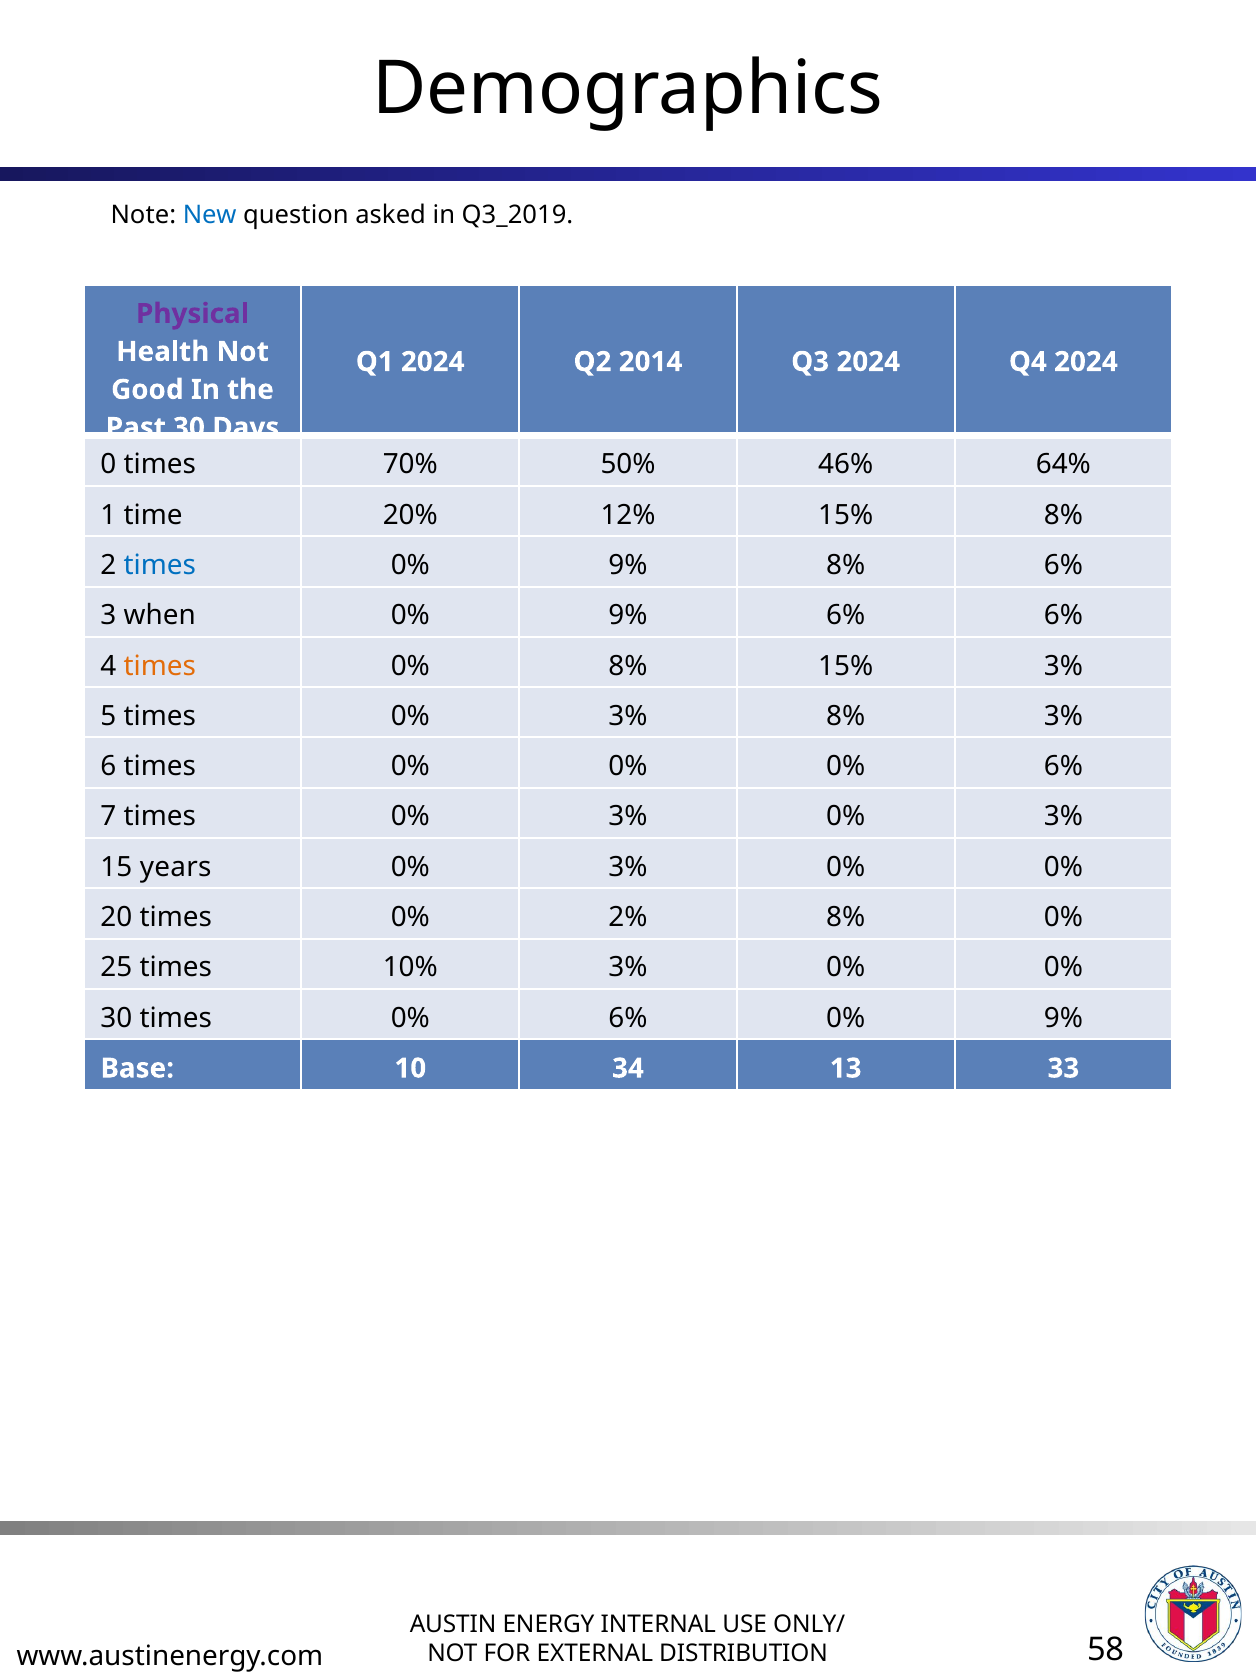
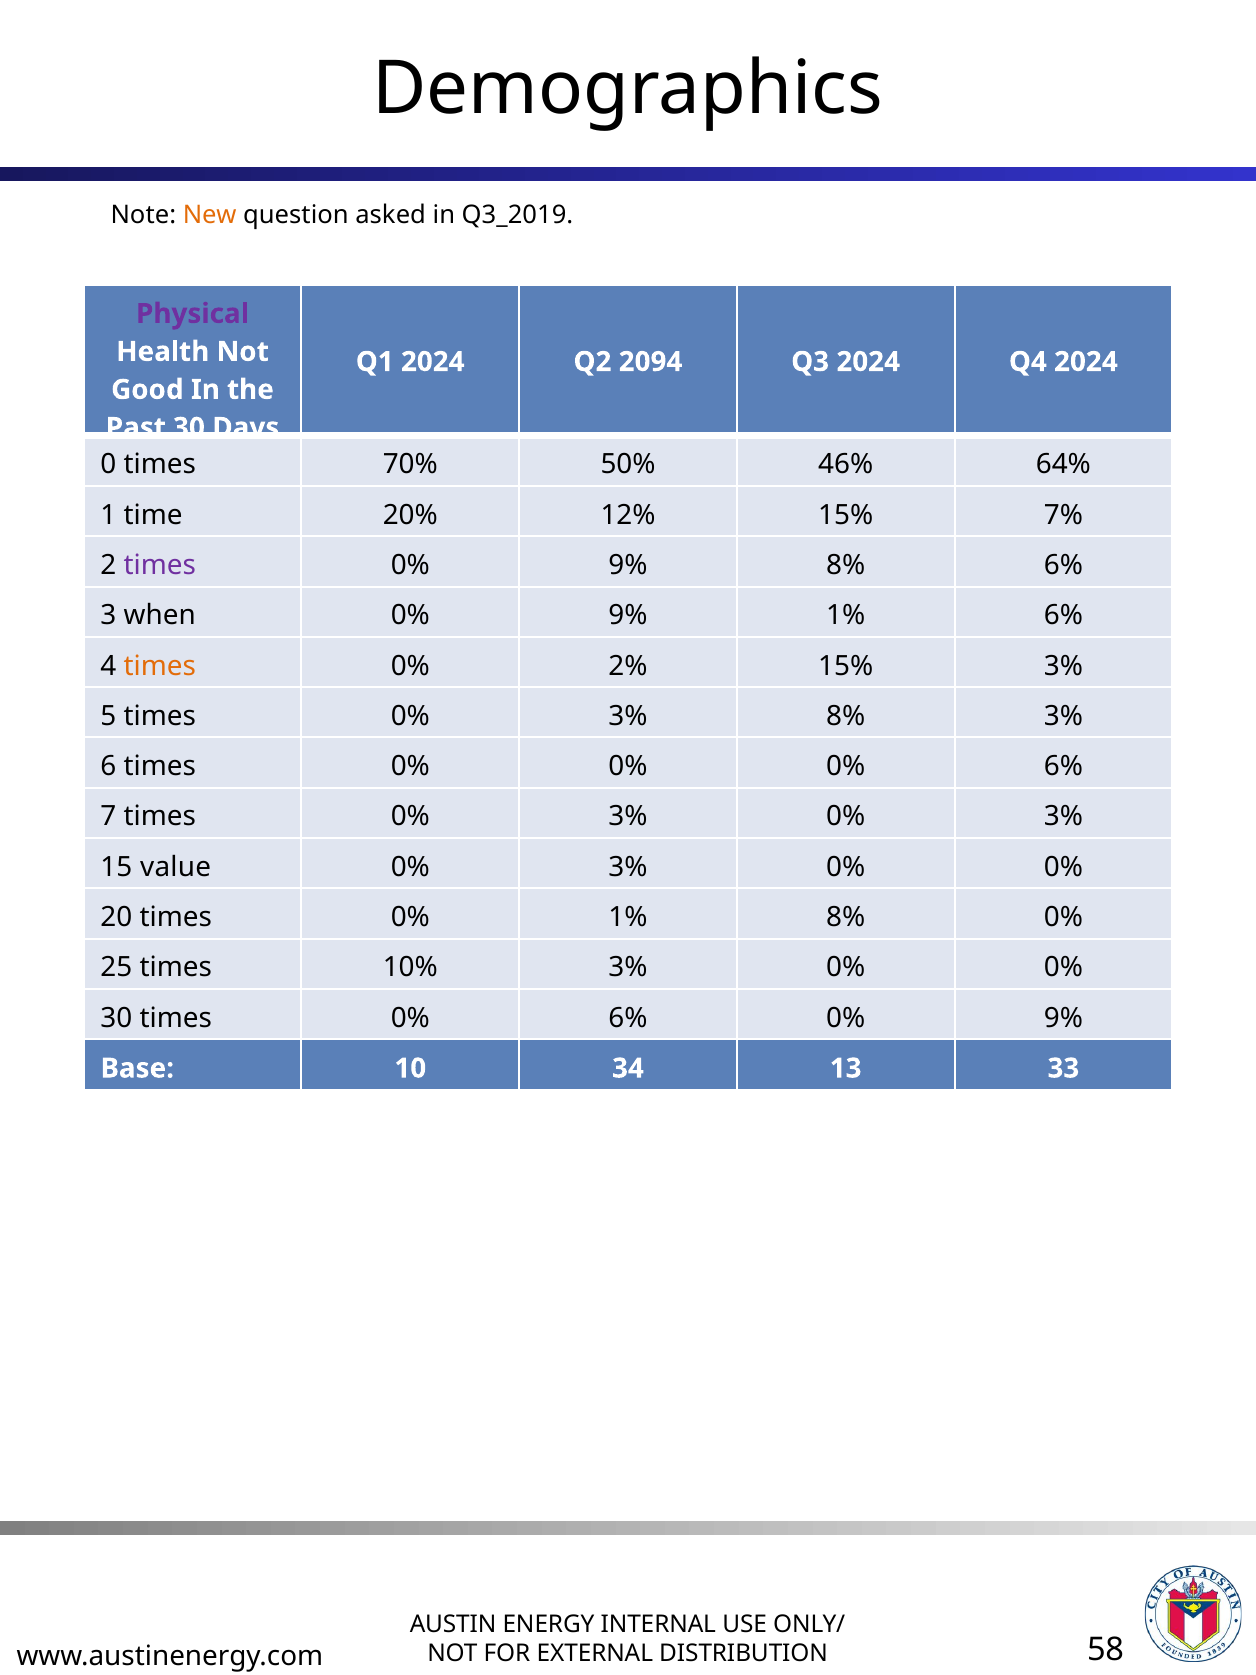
New colour: blue -> orange
2014: 2014 -> 2094
15% 8%: 8% -> 7%
times at (160, 565) colour: blue -> purple
9% 6%: 6% -> 1%
0% 8%: 8% -> 2%
years: years -> value
0% 2%: 2% -> 1%
